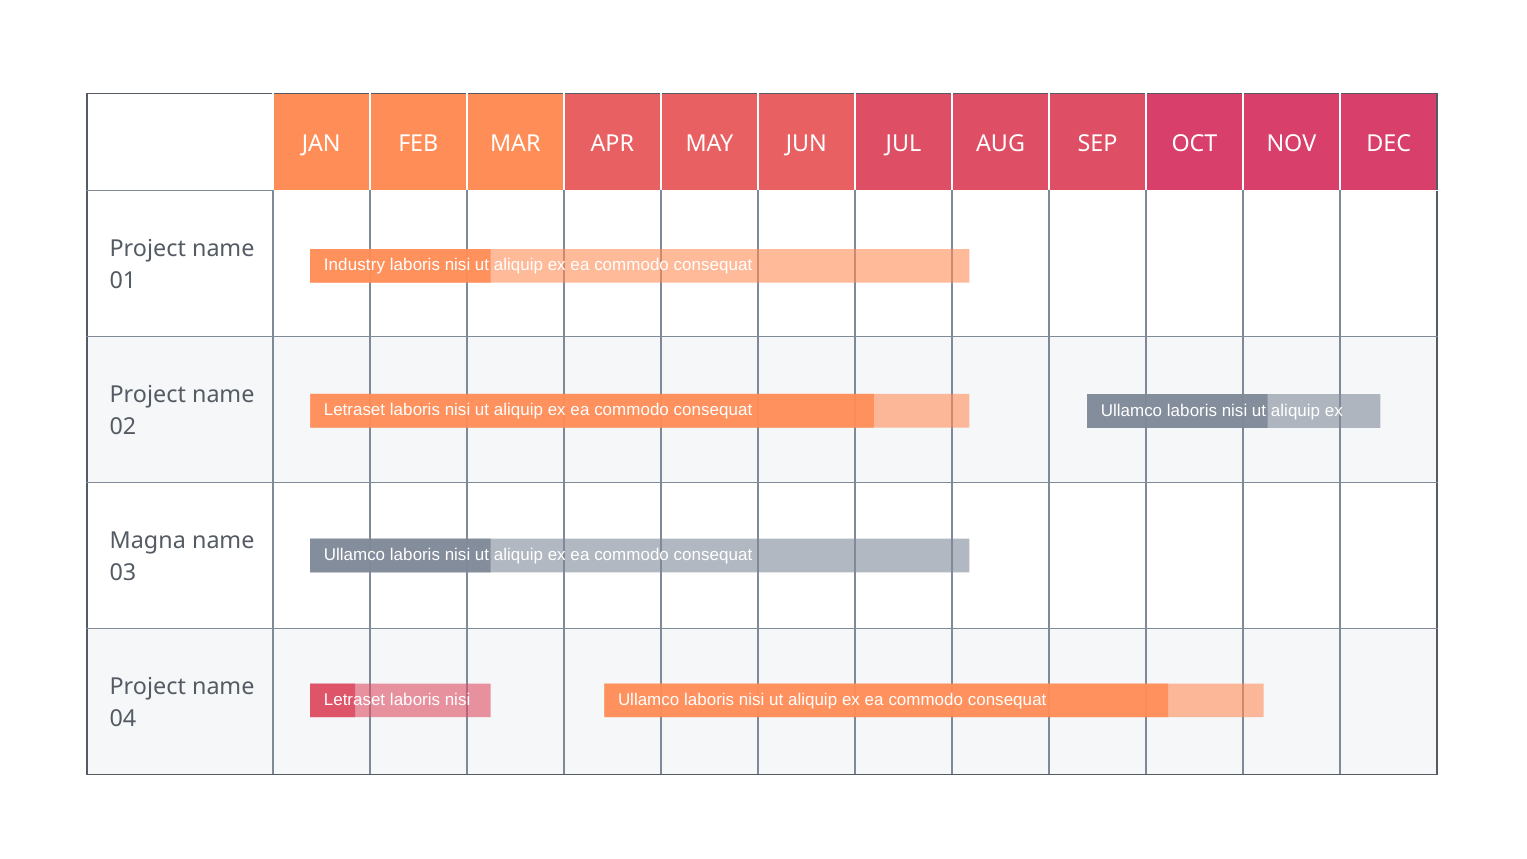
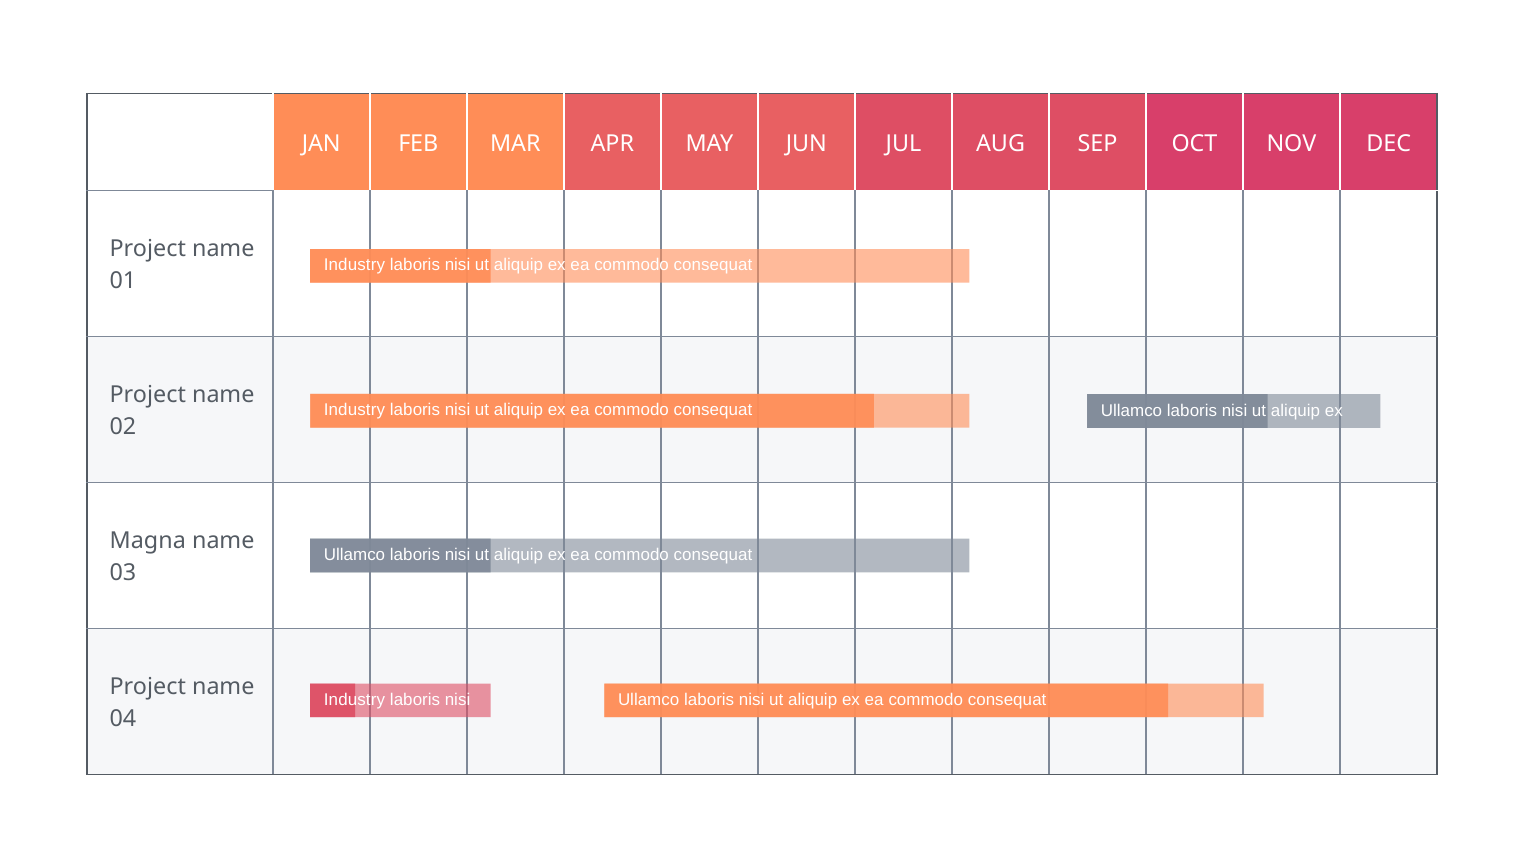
Letraset at (354, 410): Letraset -> Industry
Letraset at (355, 700): Letraset -> Industry
